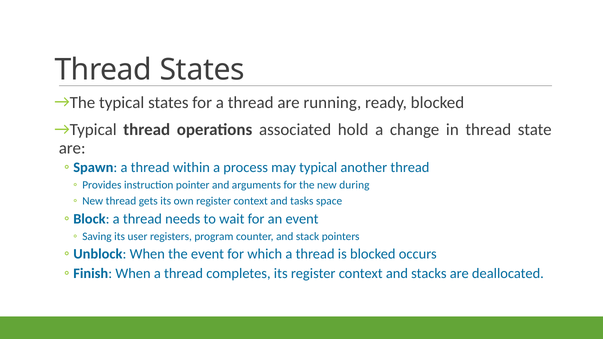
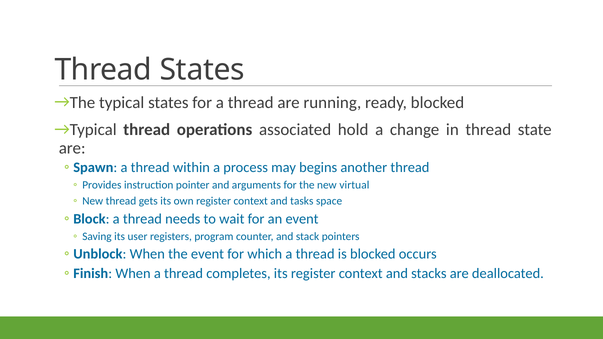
may typical: typical -> begins
during: during -> virtual
